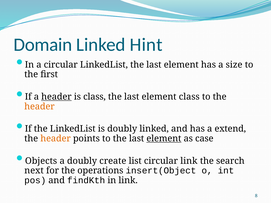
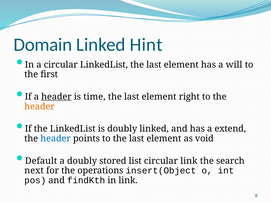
size: size -> will
is class: class -> time
element class: class -> right
header at (56, 139) colour: orange -> blue
element at (164, 139) underline: present -> none
case: case -> void
Objects: Objects -> Default
create: create -> stored
